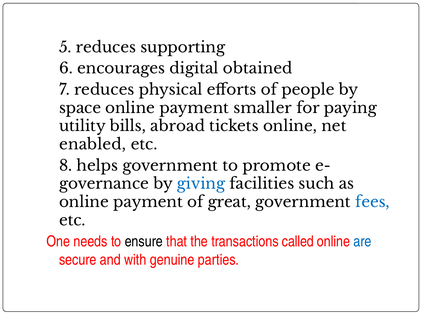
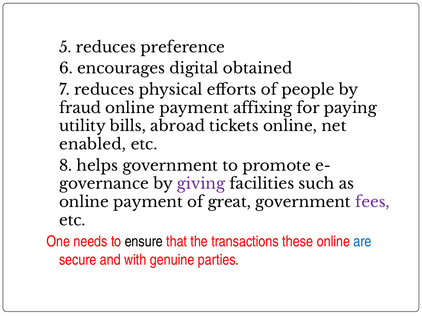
supporting: supporting -> preference
space: space -> fraud
smaller: smaller -> affixing
giving colour: blue -> purple
fees colour: blue -> purple
called: called -> these
